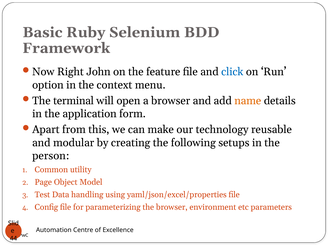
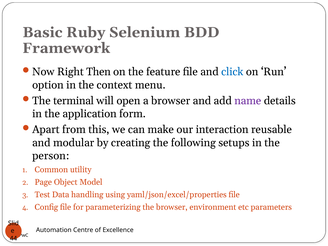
John: John -> Then
name colour: orange -> purple
technology: technology -> interaction
